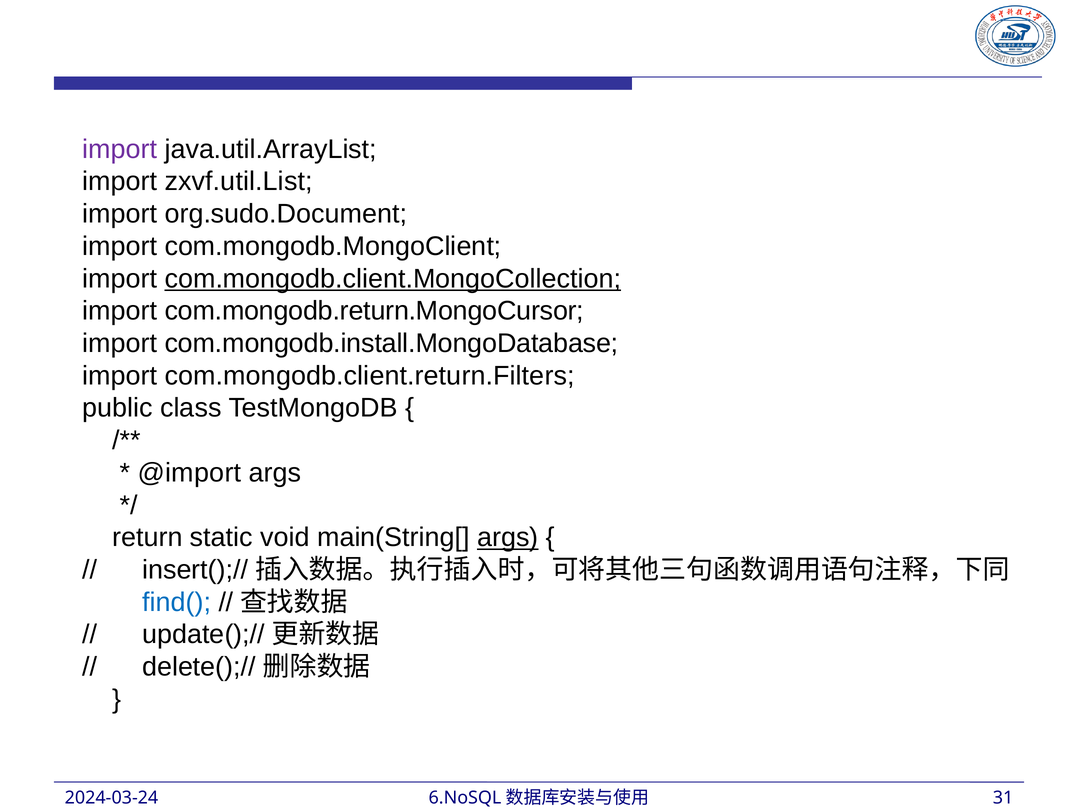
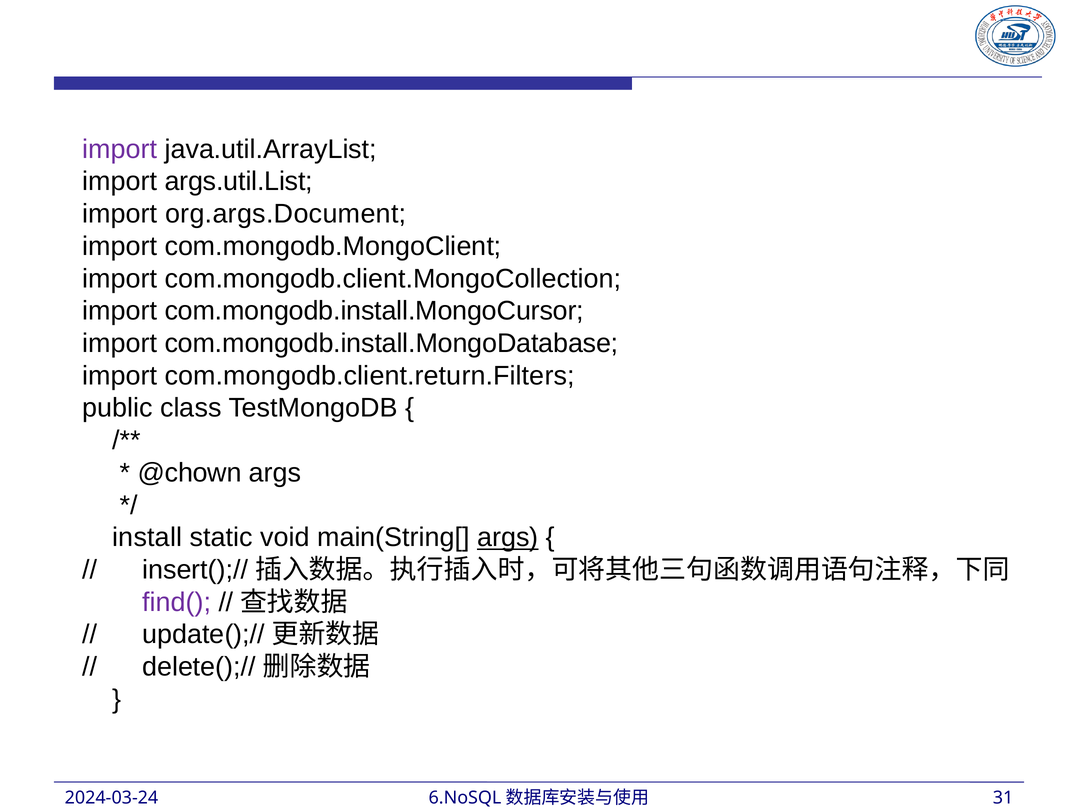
zxvf.util.List: zxvf.util.List -> args.util.List
org.sudo.Document: org.sudo.Document -> org.args.Document
com.mongodb.client.MongoCollection underline: present -> none
com.mongodb.return.MongoCursor: com.mongodb.return.MongoCursor -> com.mongodb.install.MongoCursor
@import: @import -> @chown
return: return -> install
find( colour: blue -> purple
